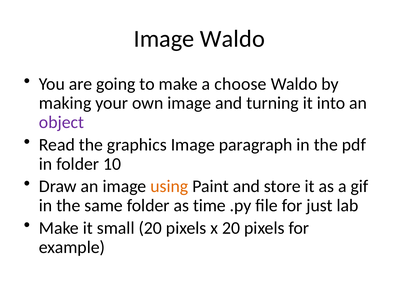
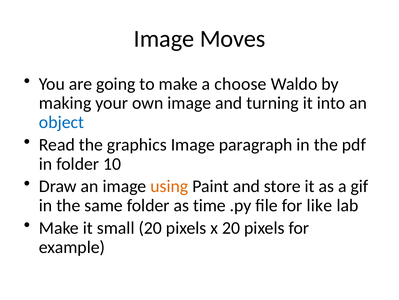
Image Waldo: Waldo -> Moves
object colour: purple -> blue
just: just -> like
